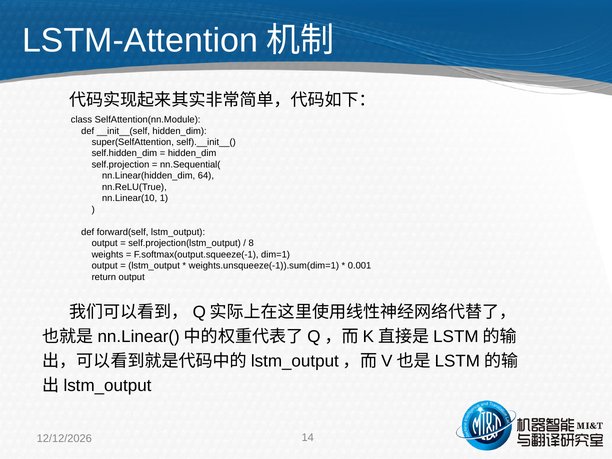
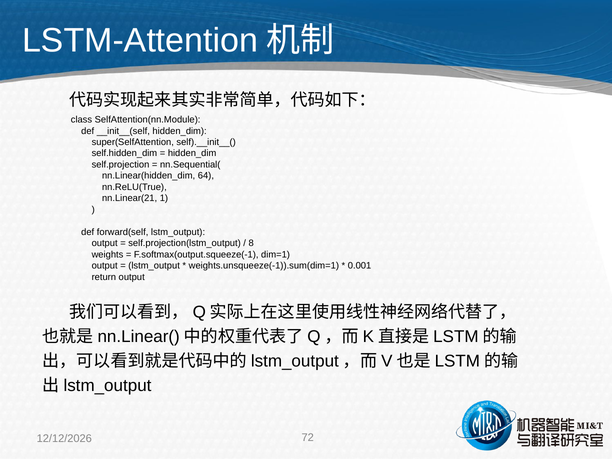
nn.Linear(10: nn.Linear(10 -> nn.Linear(21
14: 14 -> 72
